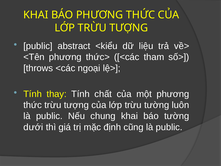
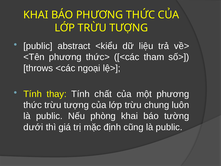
trừu tường: tường -> chung
chung: chung -> phòng
